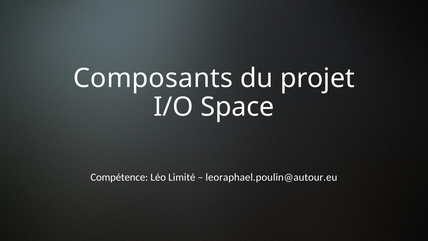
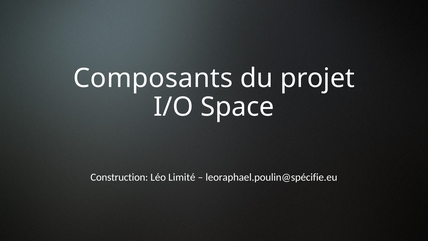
Compétence: Compétence -> Construction
leoraphael.poulin@autour.eu: leoraphael.poulin@autour.eu -> leoraphael.poulin@spécifie.eu
